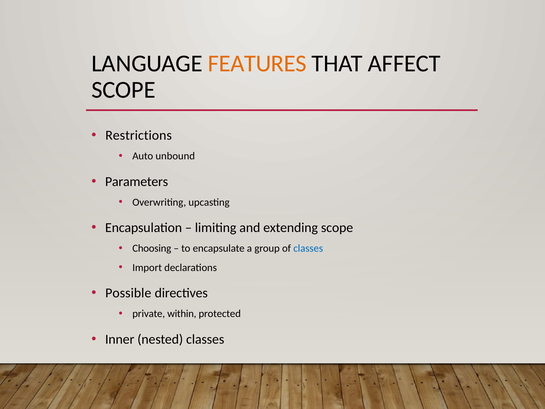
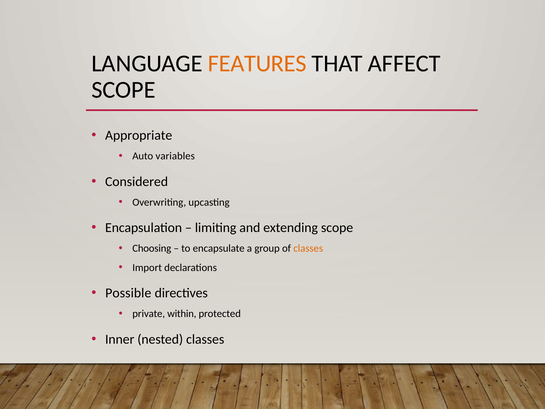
Restrictions: Restrictions -> Appropriate
unbound: unbound -> variables
Parameters: Parameters -> Considered
classes at (308, 248) colour: blue -> orange
